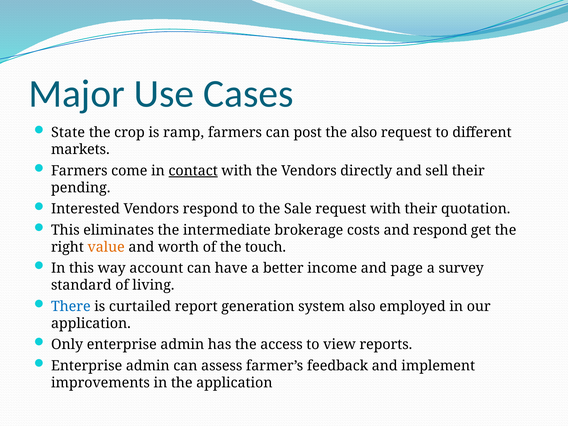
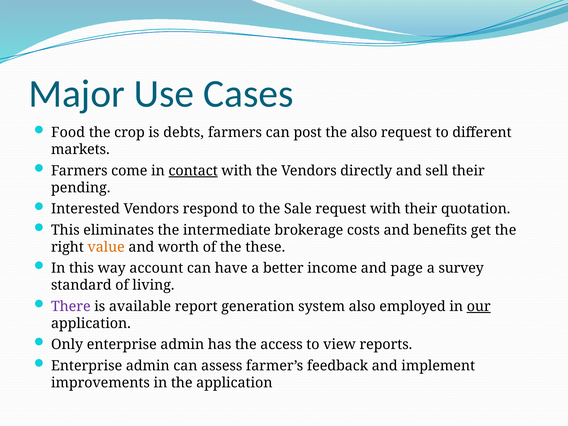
State: State -> Food
ramp: ramp -> debts
and respond: respond -> benefits
touch: touch -> these
There colour: blue -> purple
curtailed: curtailed -> available
our underline: none -> present
